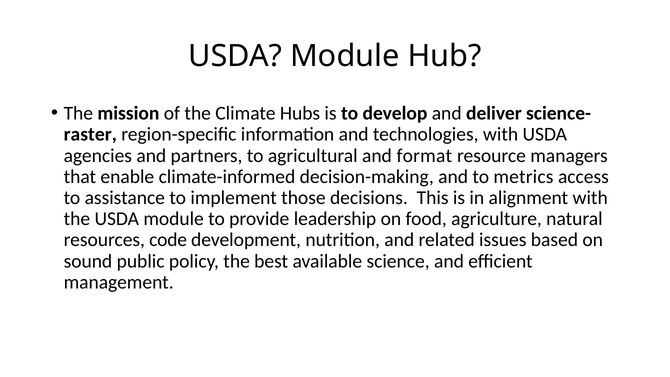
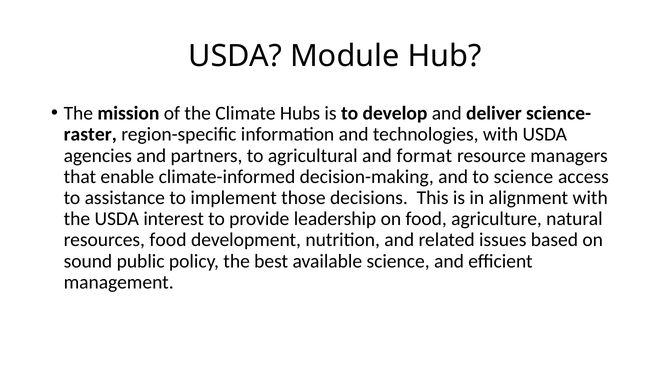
to metrics: metrics -> science
the USDA module: module -> interest
resources code: code -> food
